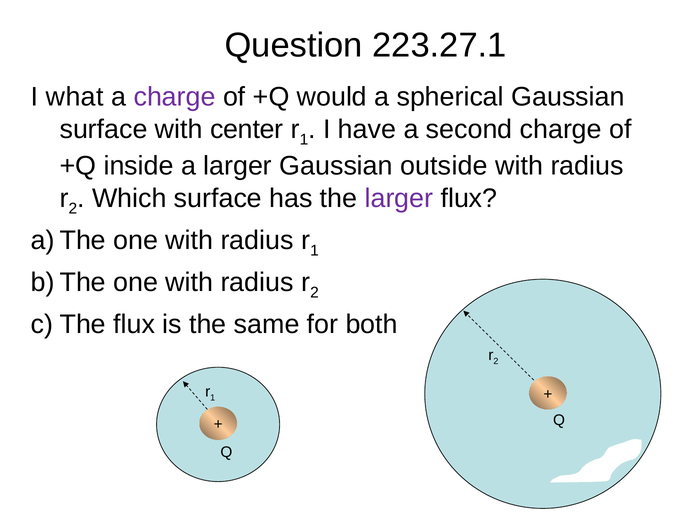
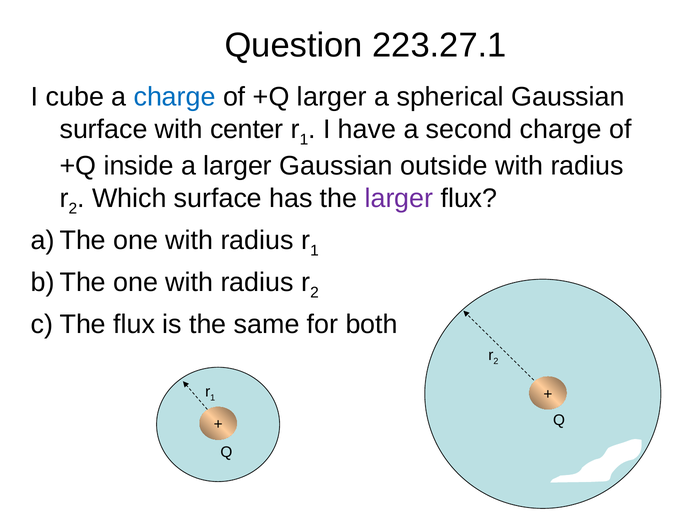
what: what -> cube
charge at (175, 97) colour: purple -> blue
+Q would: would -> larger
